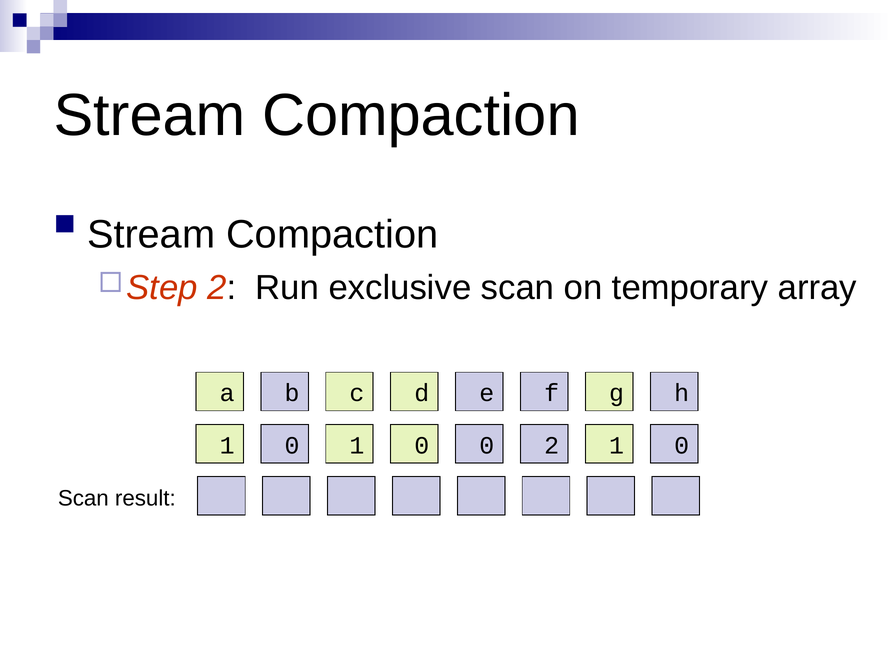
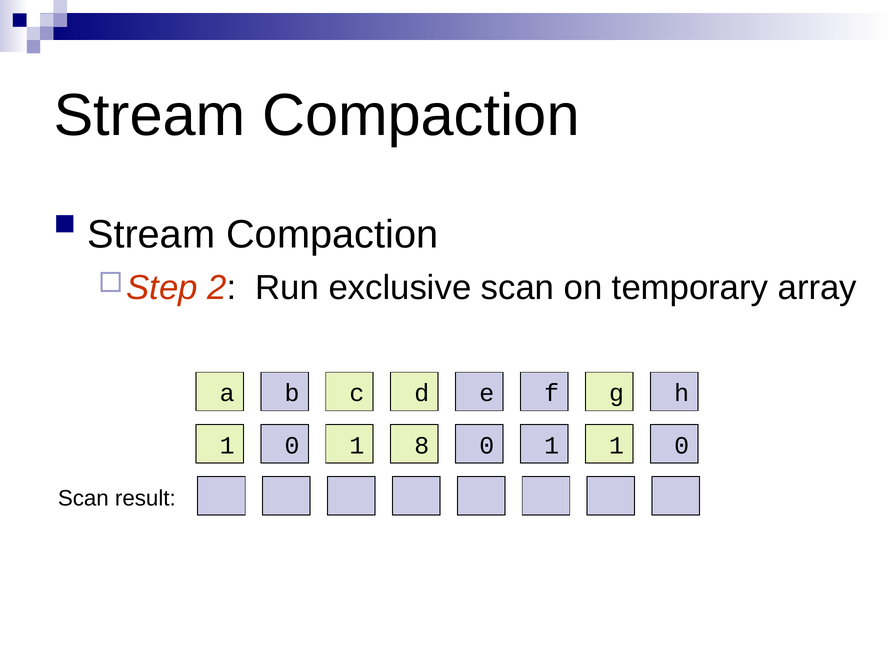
0 at (422, 446): 0 -> 8
1 0 2: 2 -> 1
